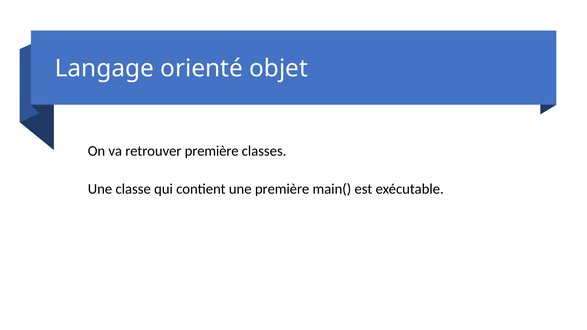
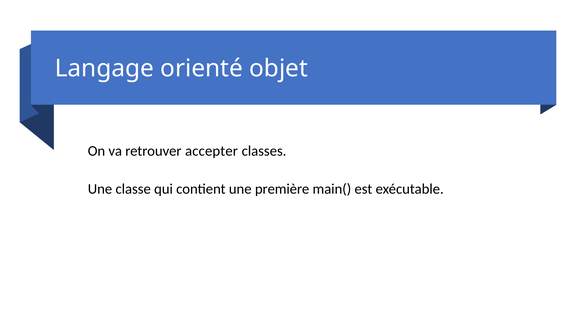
retrouver première: première -> accepter
